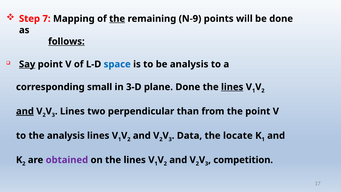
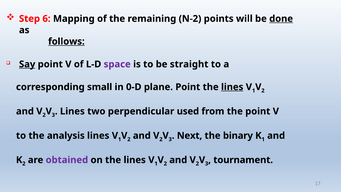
7: 7 -> 6
the at (117, 19) underline: present -> none
N-9: N-9 -> N-2
done at (281, 19) underline: none -> present
space colour: blue -> purple
be analysis: analysis -> straight
3-D: 3-D -> 0-D
plane Done: Done -> Point
and at (25, 111) underline: present -> none
than: than -> used
Data: Data -> Next
locate: locate -> binary
competition: competition -> tournament
